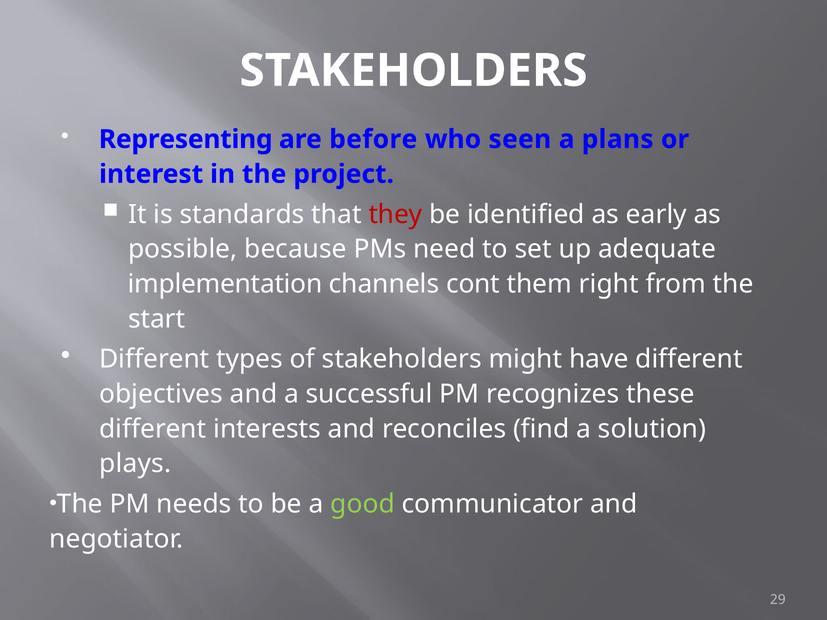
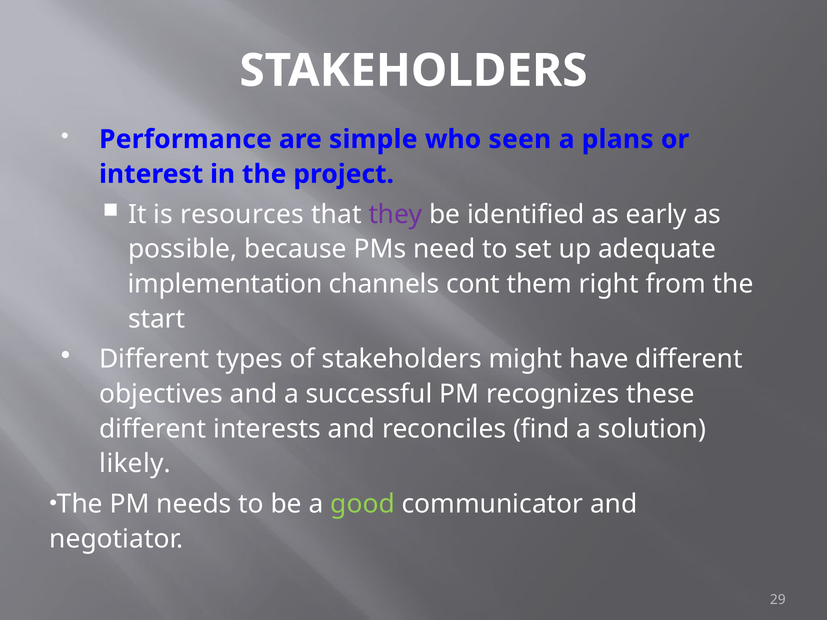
Representing: Representing -> Performance
before: before -> simple
standards: standards -> resources
they colour: red -> purple
plays: plays -> likely
